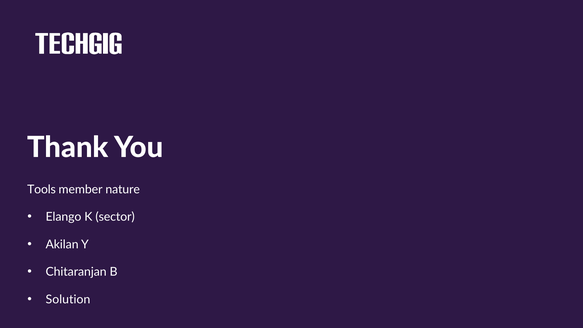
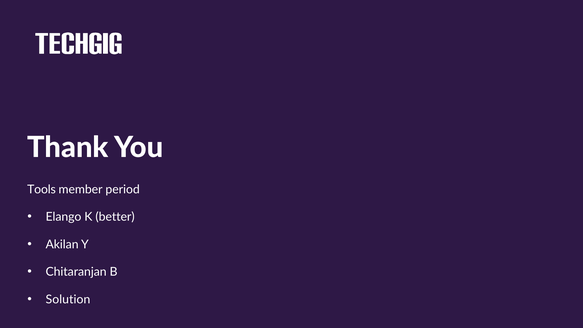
nature: nature -> period
sector: sector -> better
